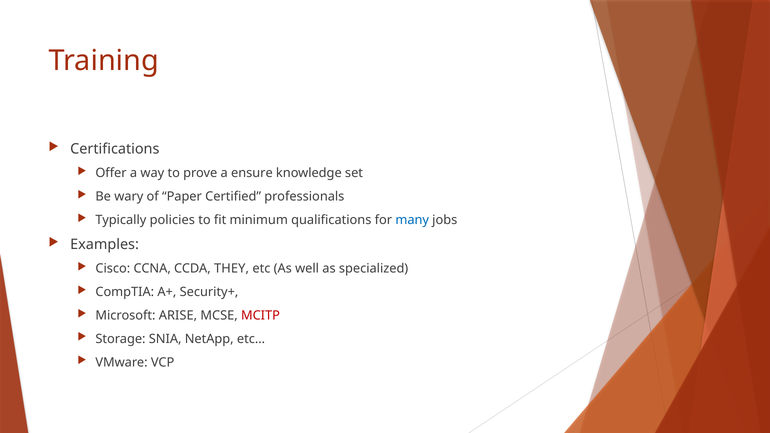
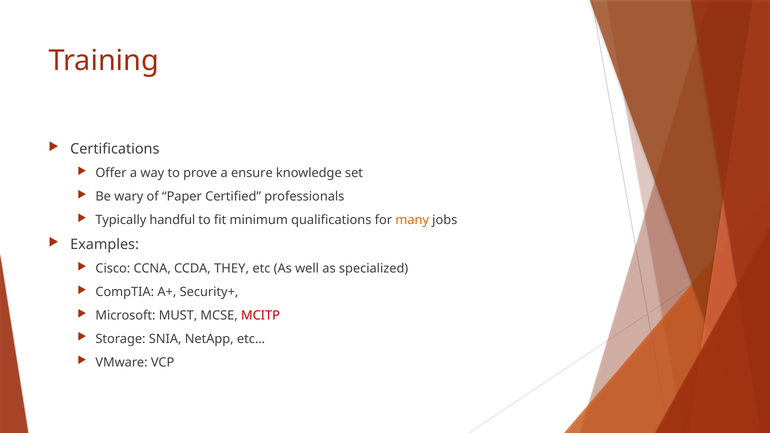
policies: policies -> handful
many colour: blue -> orange
ARISE: ARISE -> MUST
